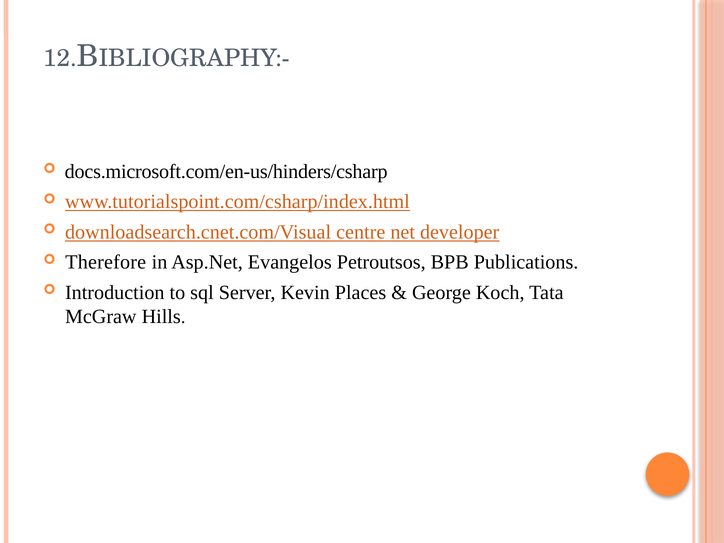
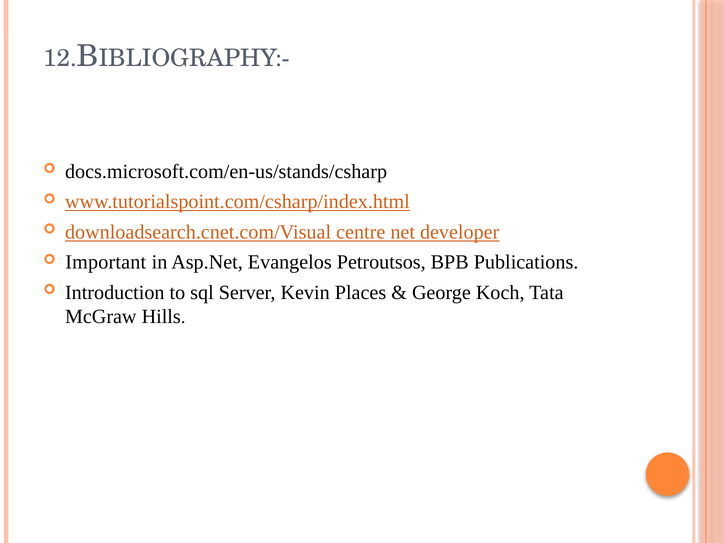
docs.microsoft.com/en-us/hinders/csharp: docs.microsoft.com/en-us/hinders/csharp -> docs.microsoft.com/en-us/stands/csharp
Therefore: Therefore -> Important
